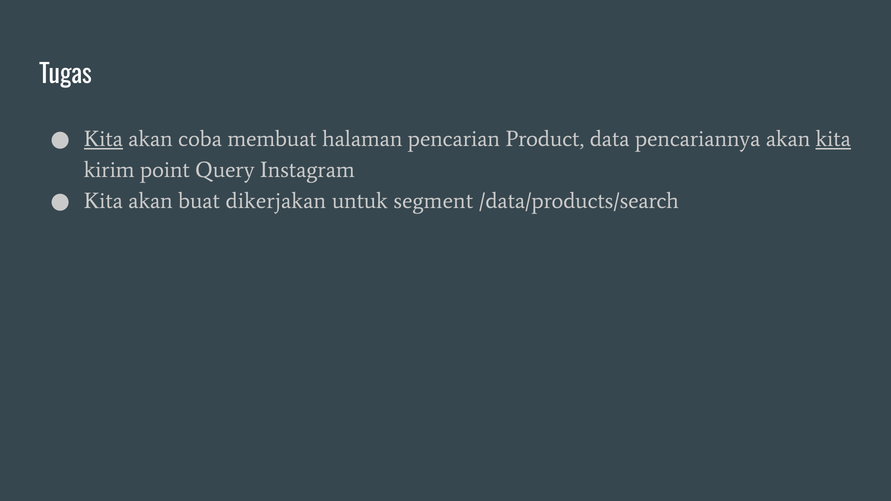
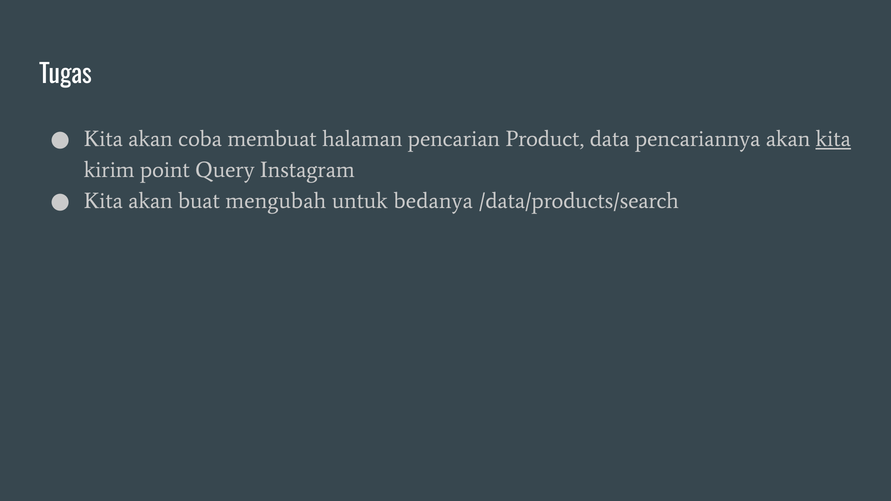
Kita at (103, 139) underline: present -> none
dikerjakan: dikerjakan -> mengubah
segment: segment -> bedanya
